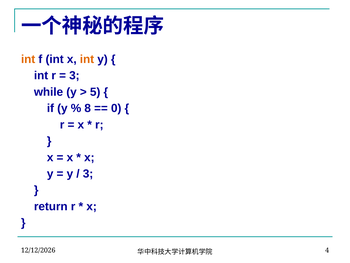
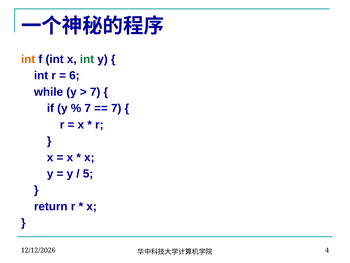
int at (87, 59) colour: orange -> green
3 at (74, 75): 3 -> 6
5 at (95, 92): 5 -> 7
8 at (88, 108): 8 -> 7
0 at (116, 108): 0 -> 7
3 at (88, 173): 3 -> 5
